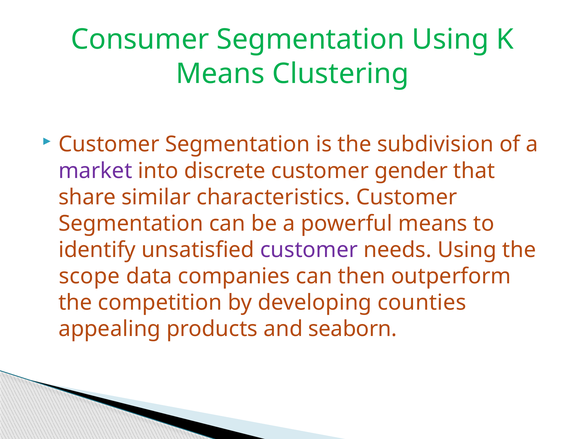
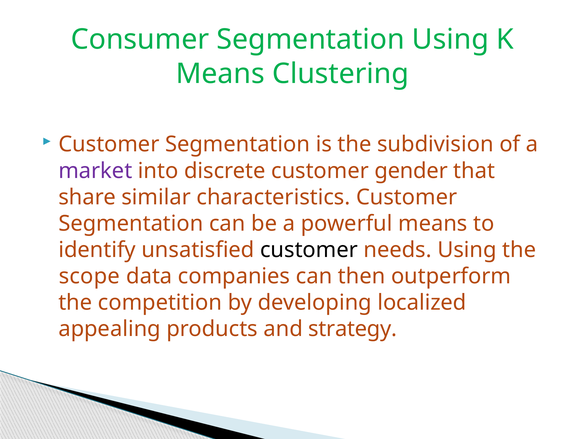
customer at (309, 250) colour: purple -> black
counties: counties -> localized
seaborn: seaborn -> strategy
